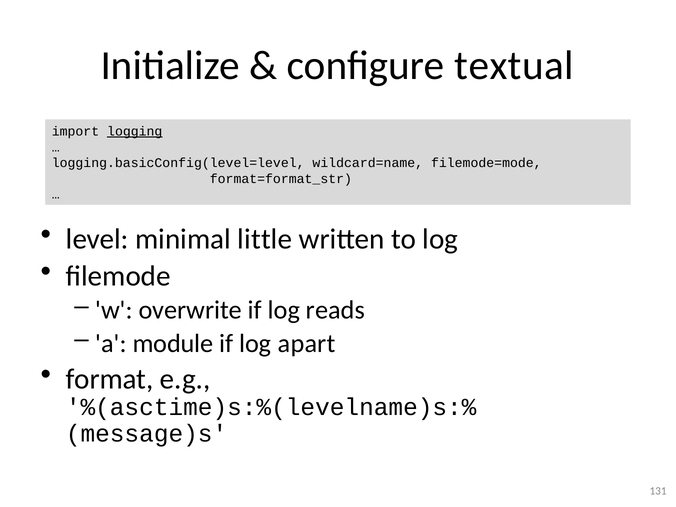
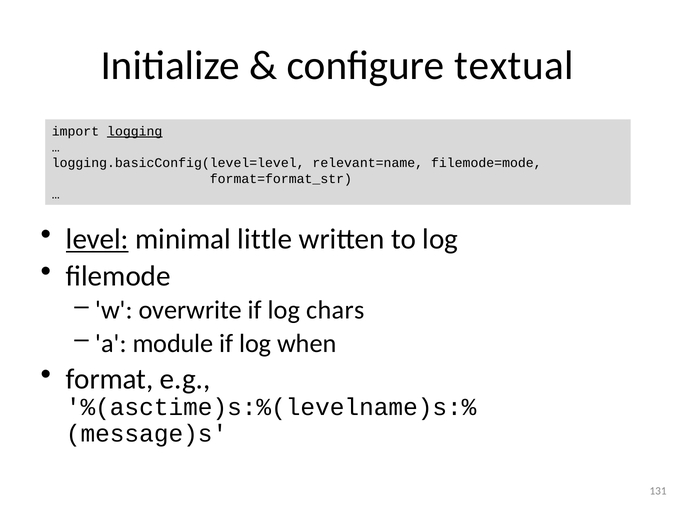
wildcard=name: wildcard=name -> relevant=name
level underline: none -> present
reads: reads -> chars
apart: apart -> when
